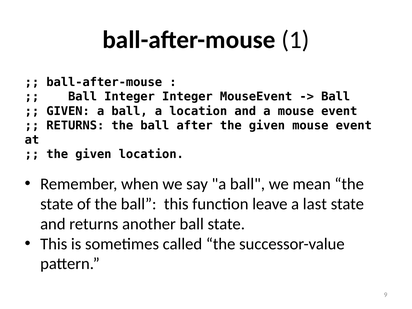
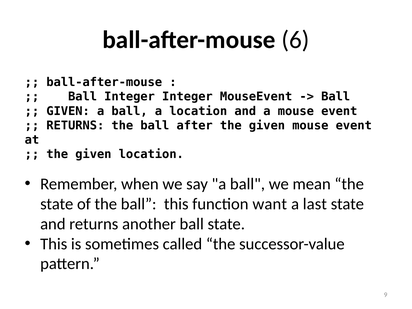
1: 1 -> 6
leave: leave -> want
